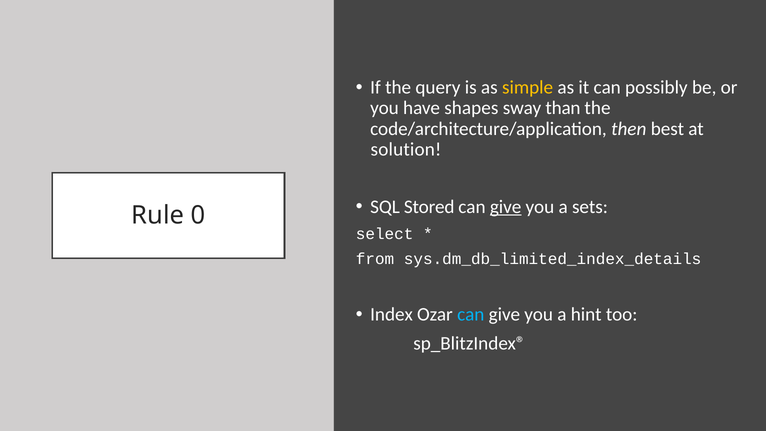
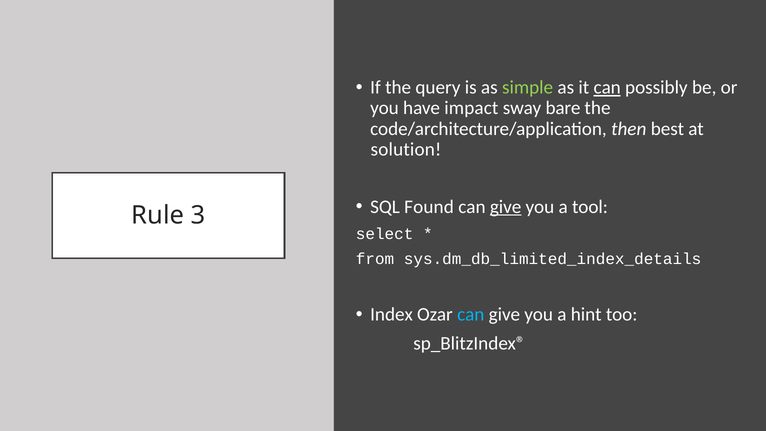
simple colour: yellow -> light green
can at (607, 87) underline: none -> present
shapes: shapes -> impact
than: than -> bare
Stored: Stored -> Found
sets: sets -> tool
0: 0 -> 3
